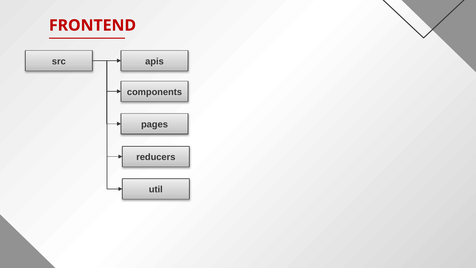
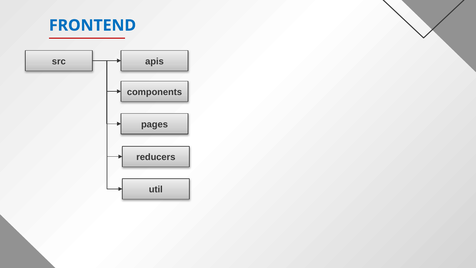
FRONTEND colour: red -> blue
